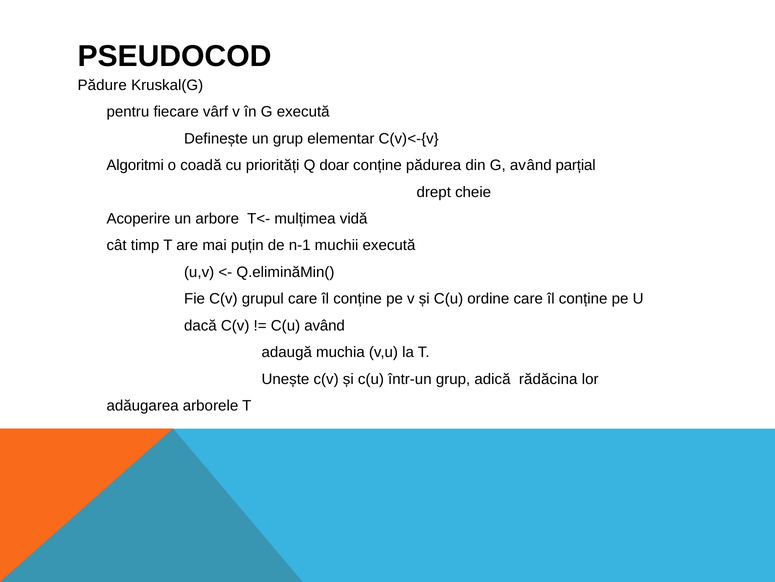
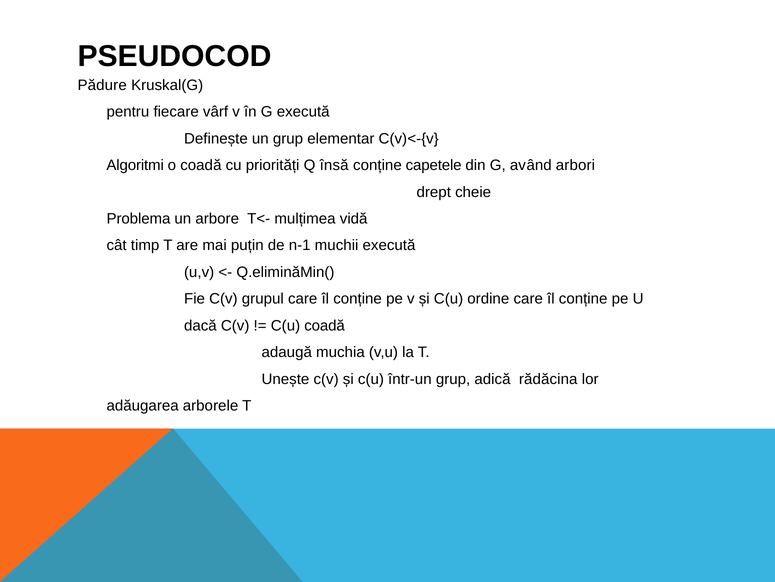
doar: doar -> însă
pădurea: pădurea -> capetele
parțial: parțial -> arbori
Acoperire: Acoperire -> Problema
C(u având: având -> coadă
